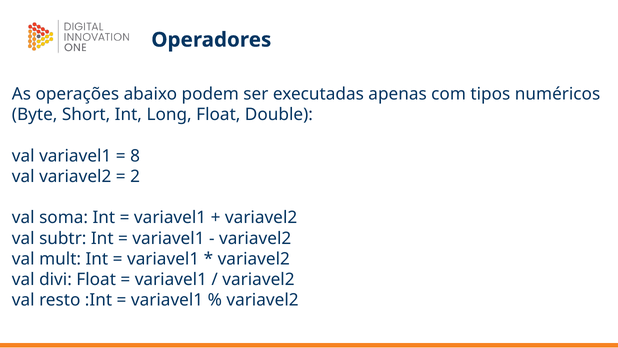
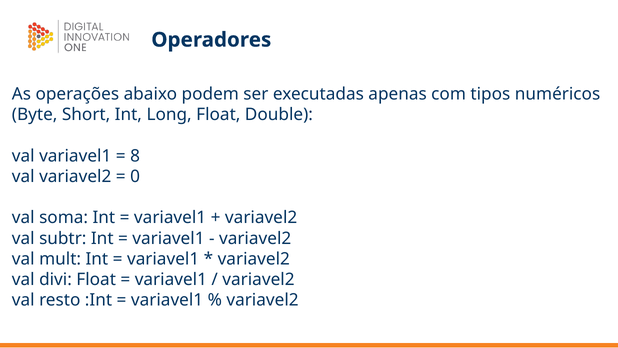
2: 2 -> 0
